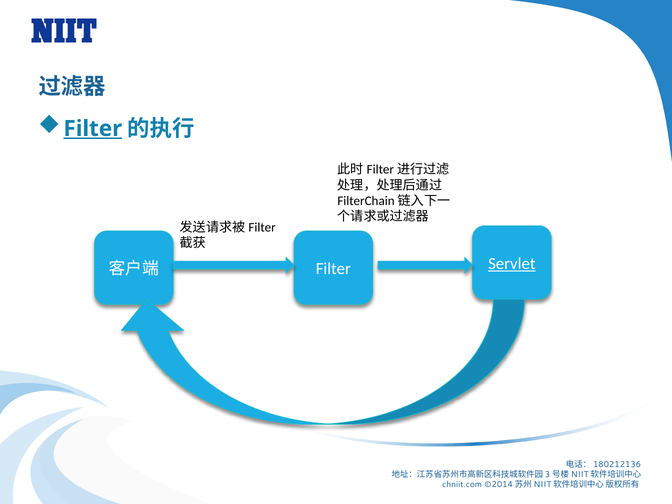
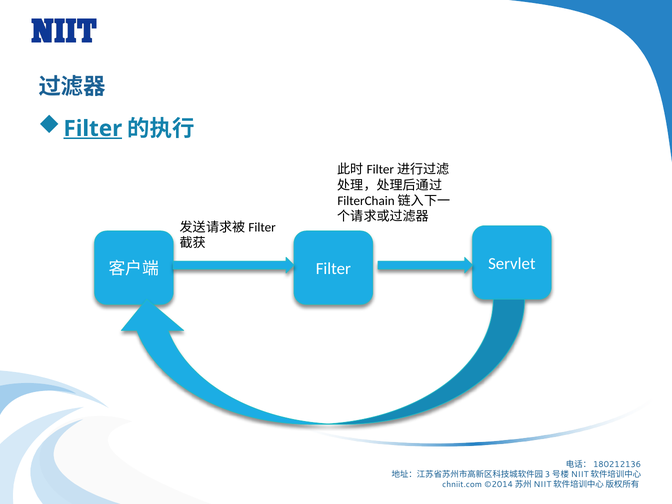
Servlet underline: present -> none
